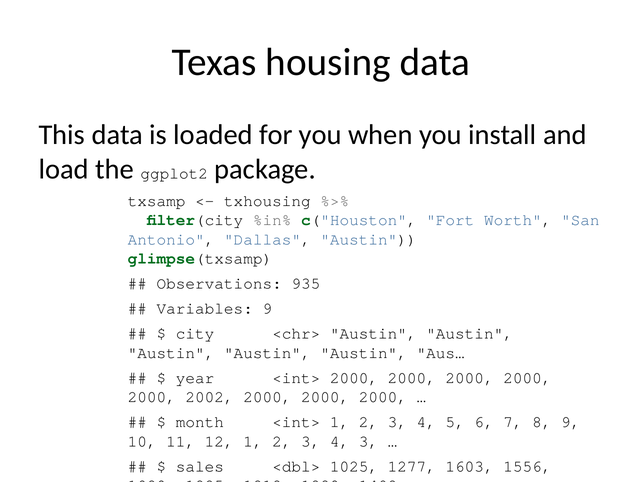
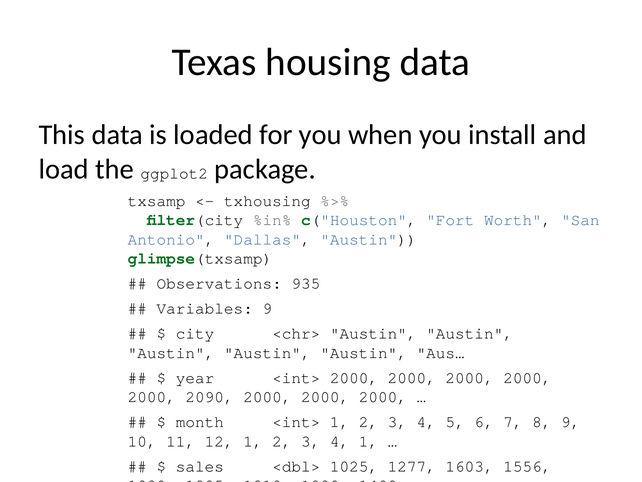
2002: 2002 -> 2090
4 3: 3 -> 1
